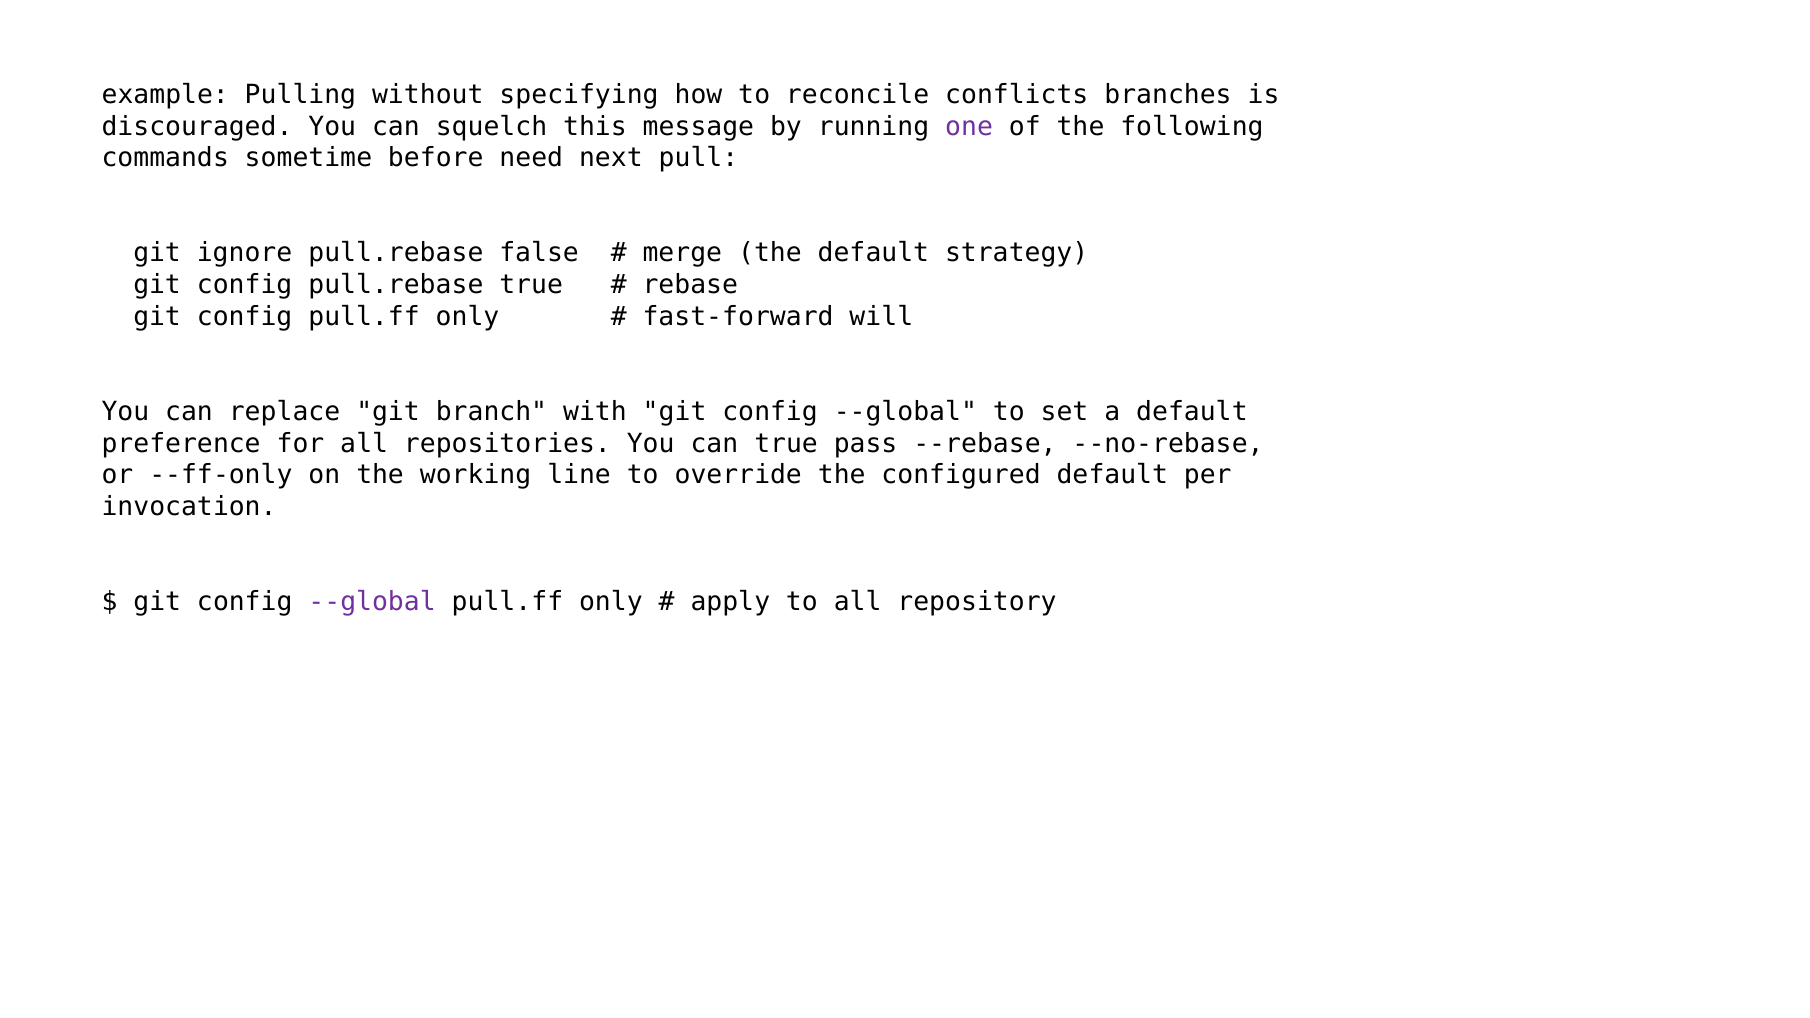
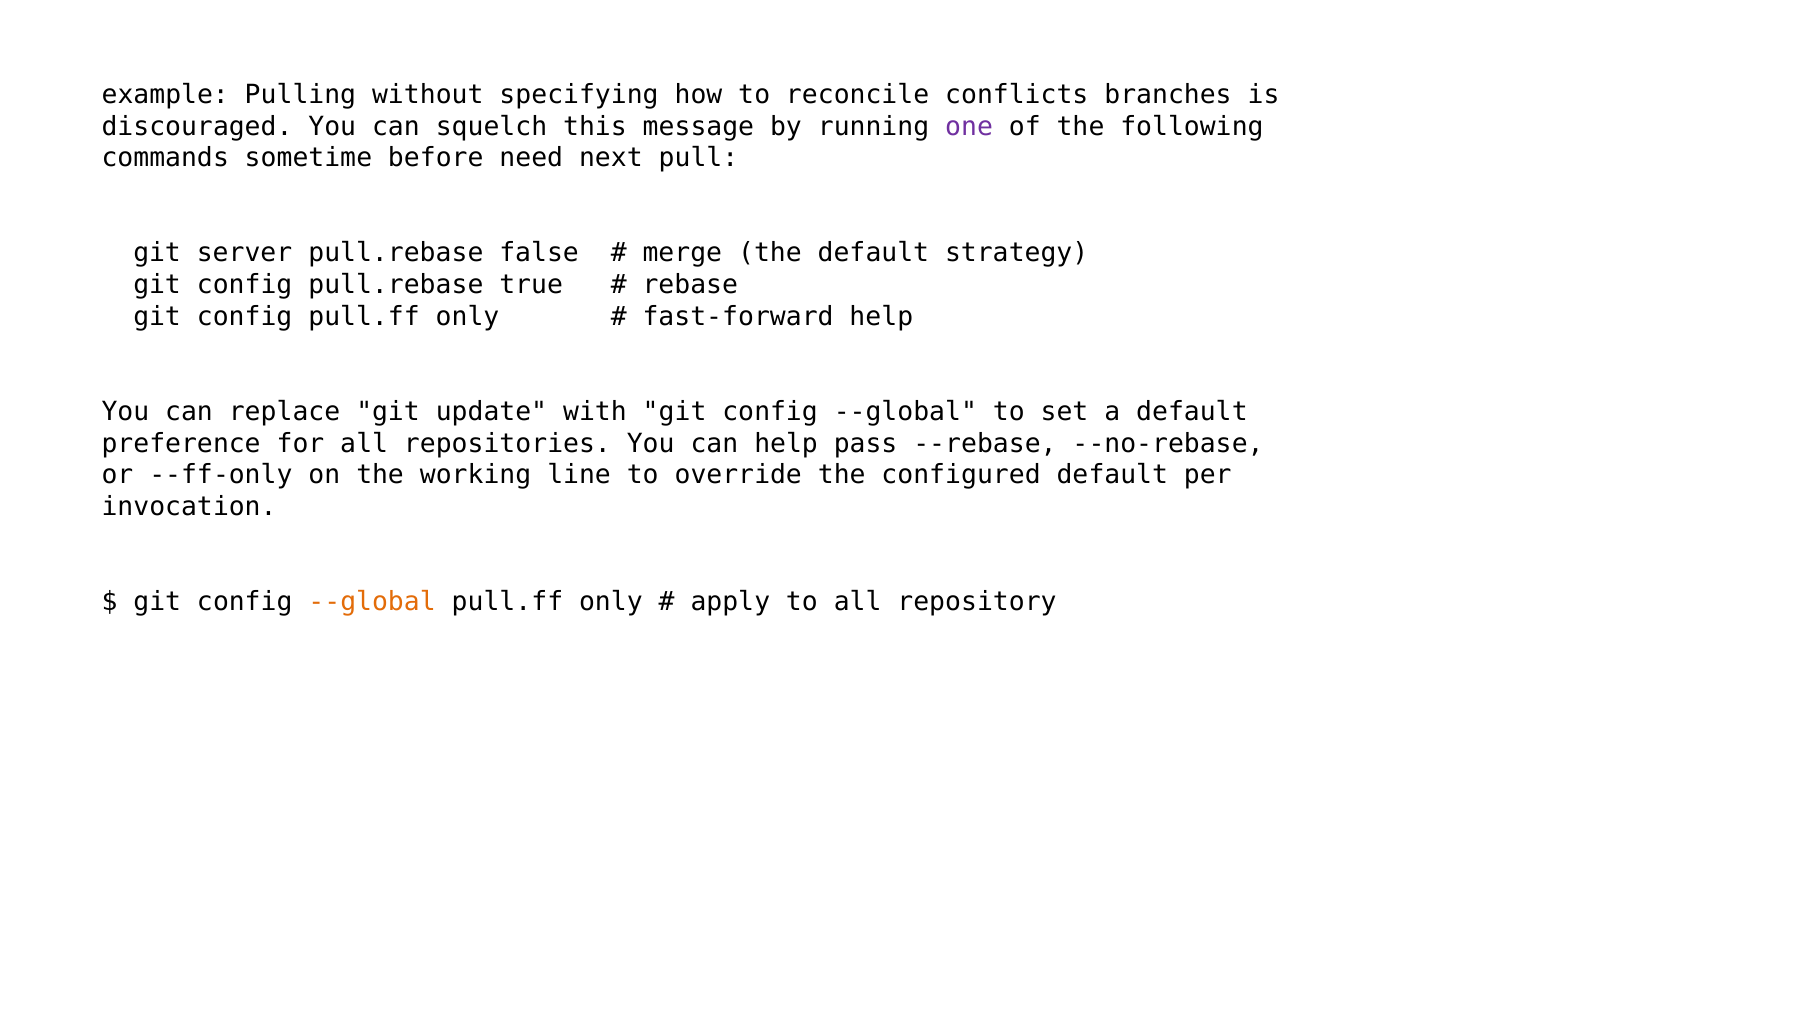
ignore: ignore -> server
fast-forward will: will -> help
branch: branch -> update
can true: true -> help
--global at (372, 602) colour: purple -> orange
